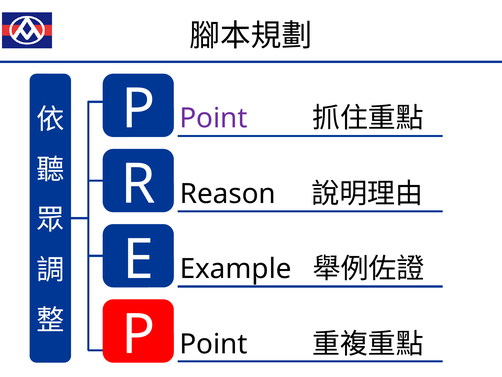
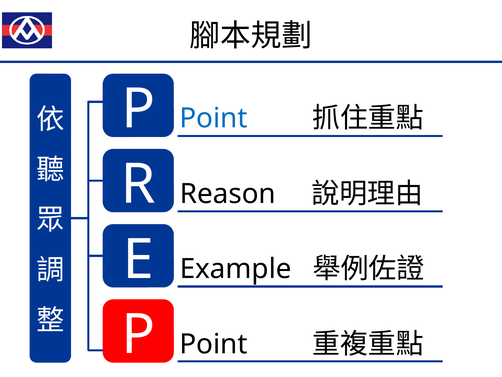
Point at (213, 118) colour: purple -> blue
